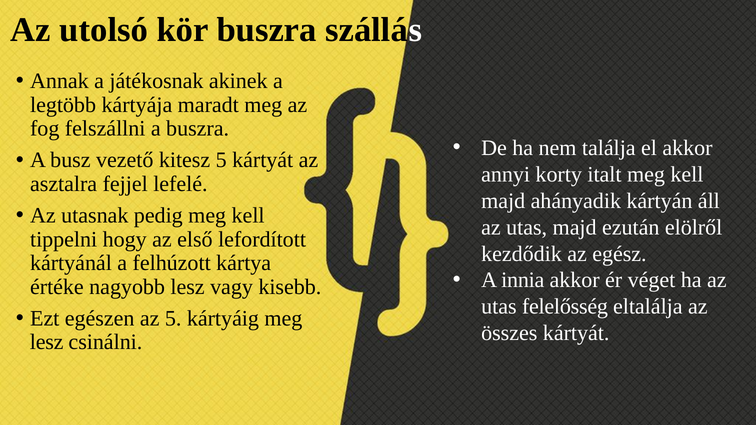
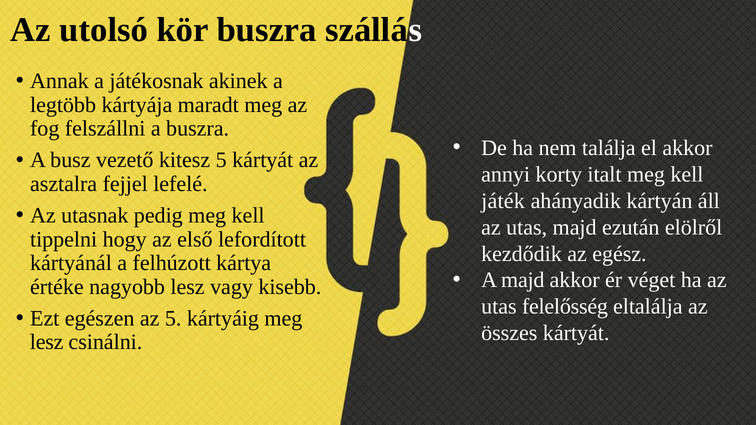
majd at (503, 201): majd -> játék
A innia: innia -> majd
